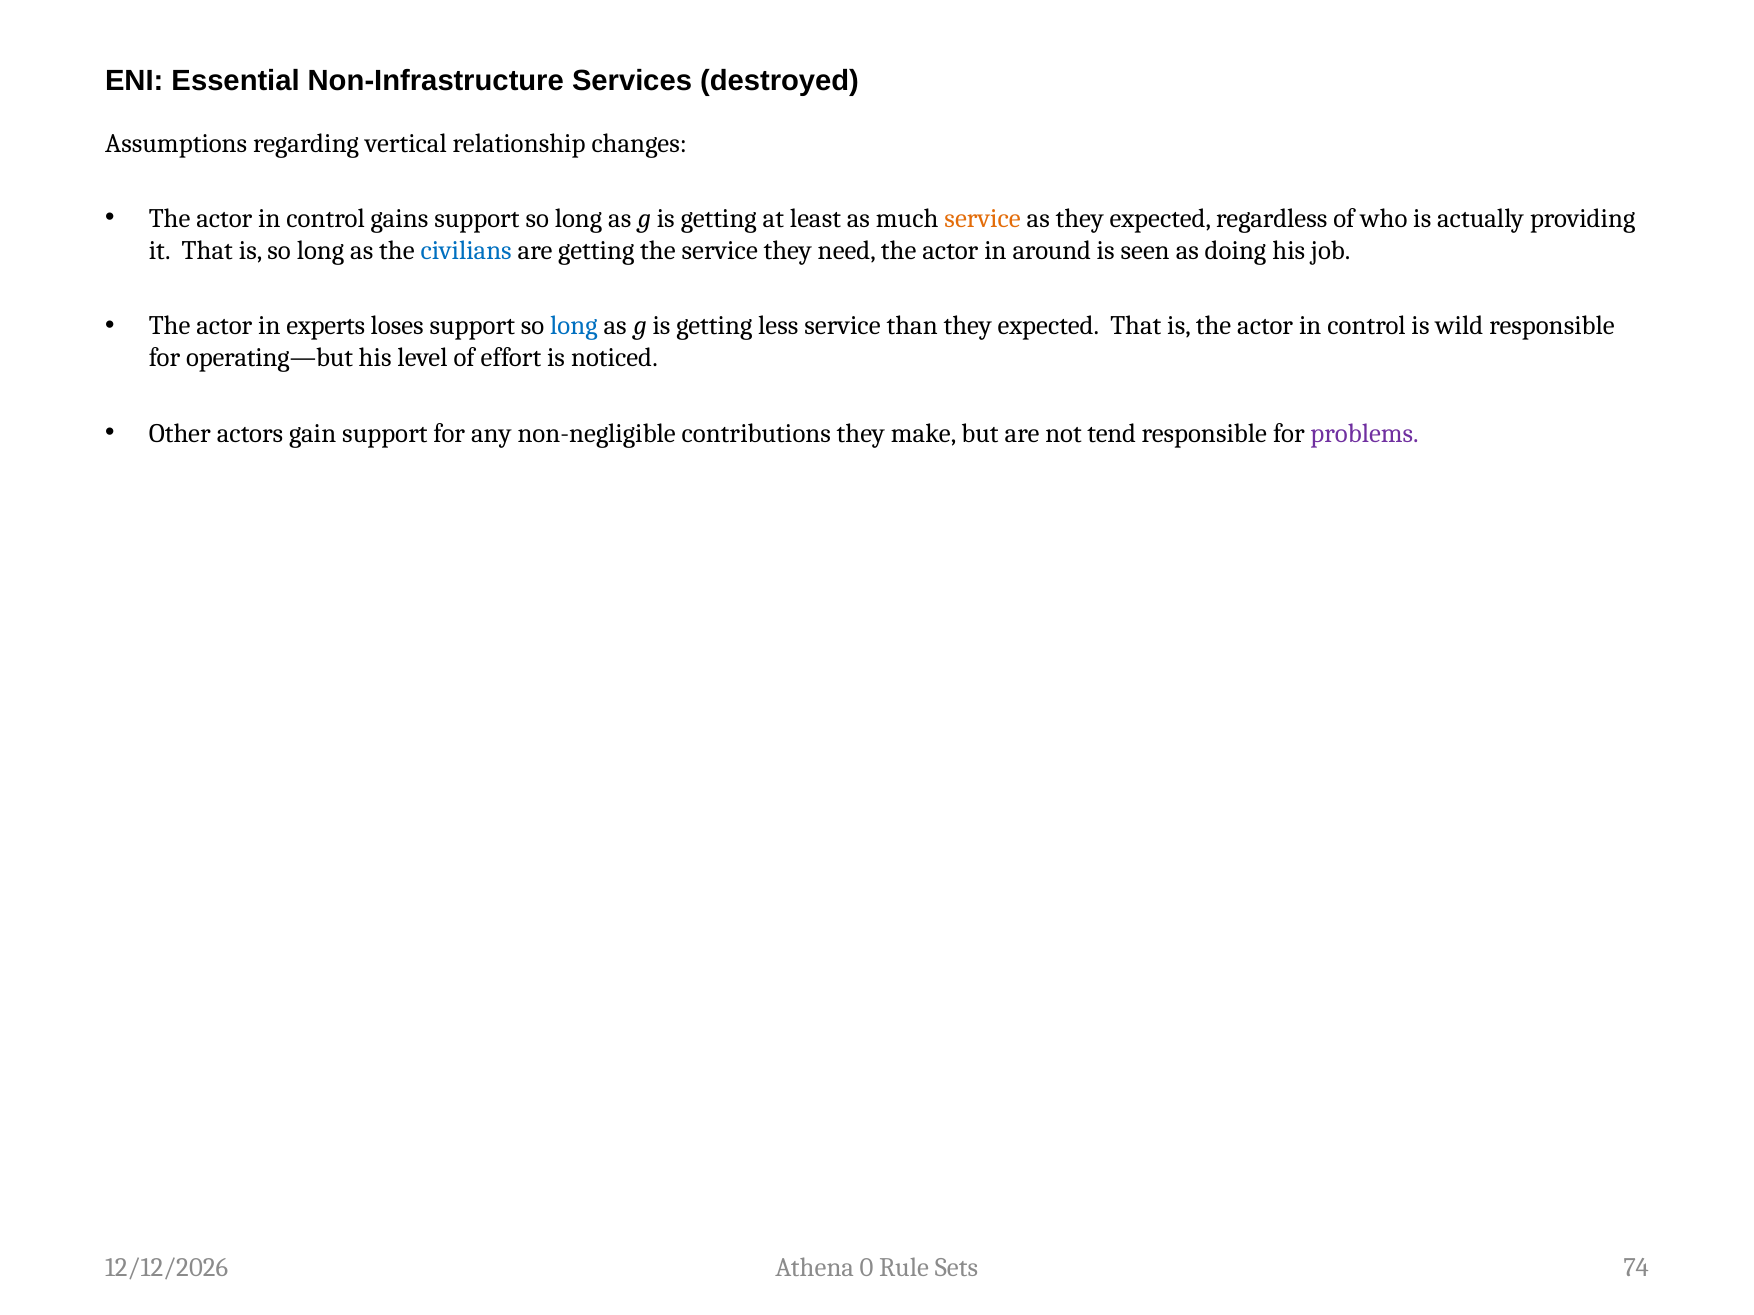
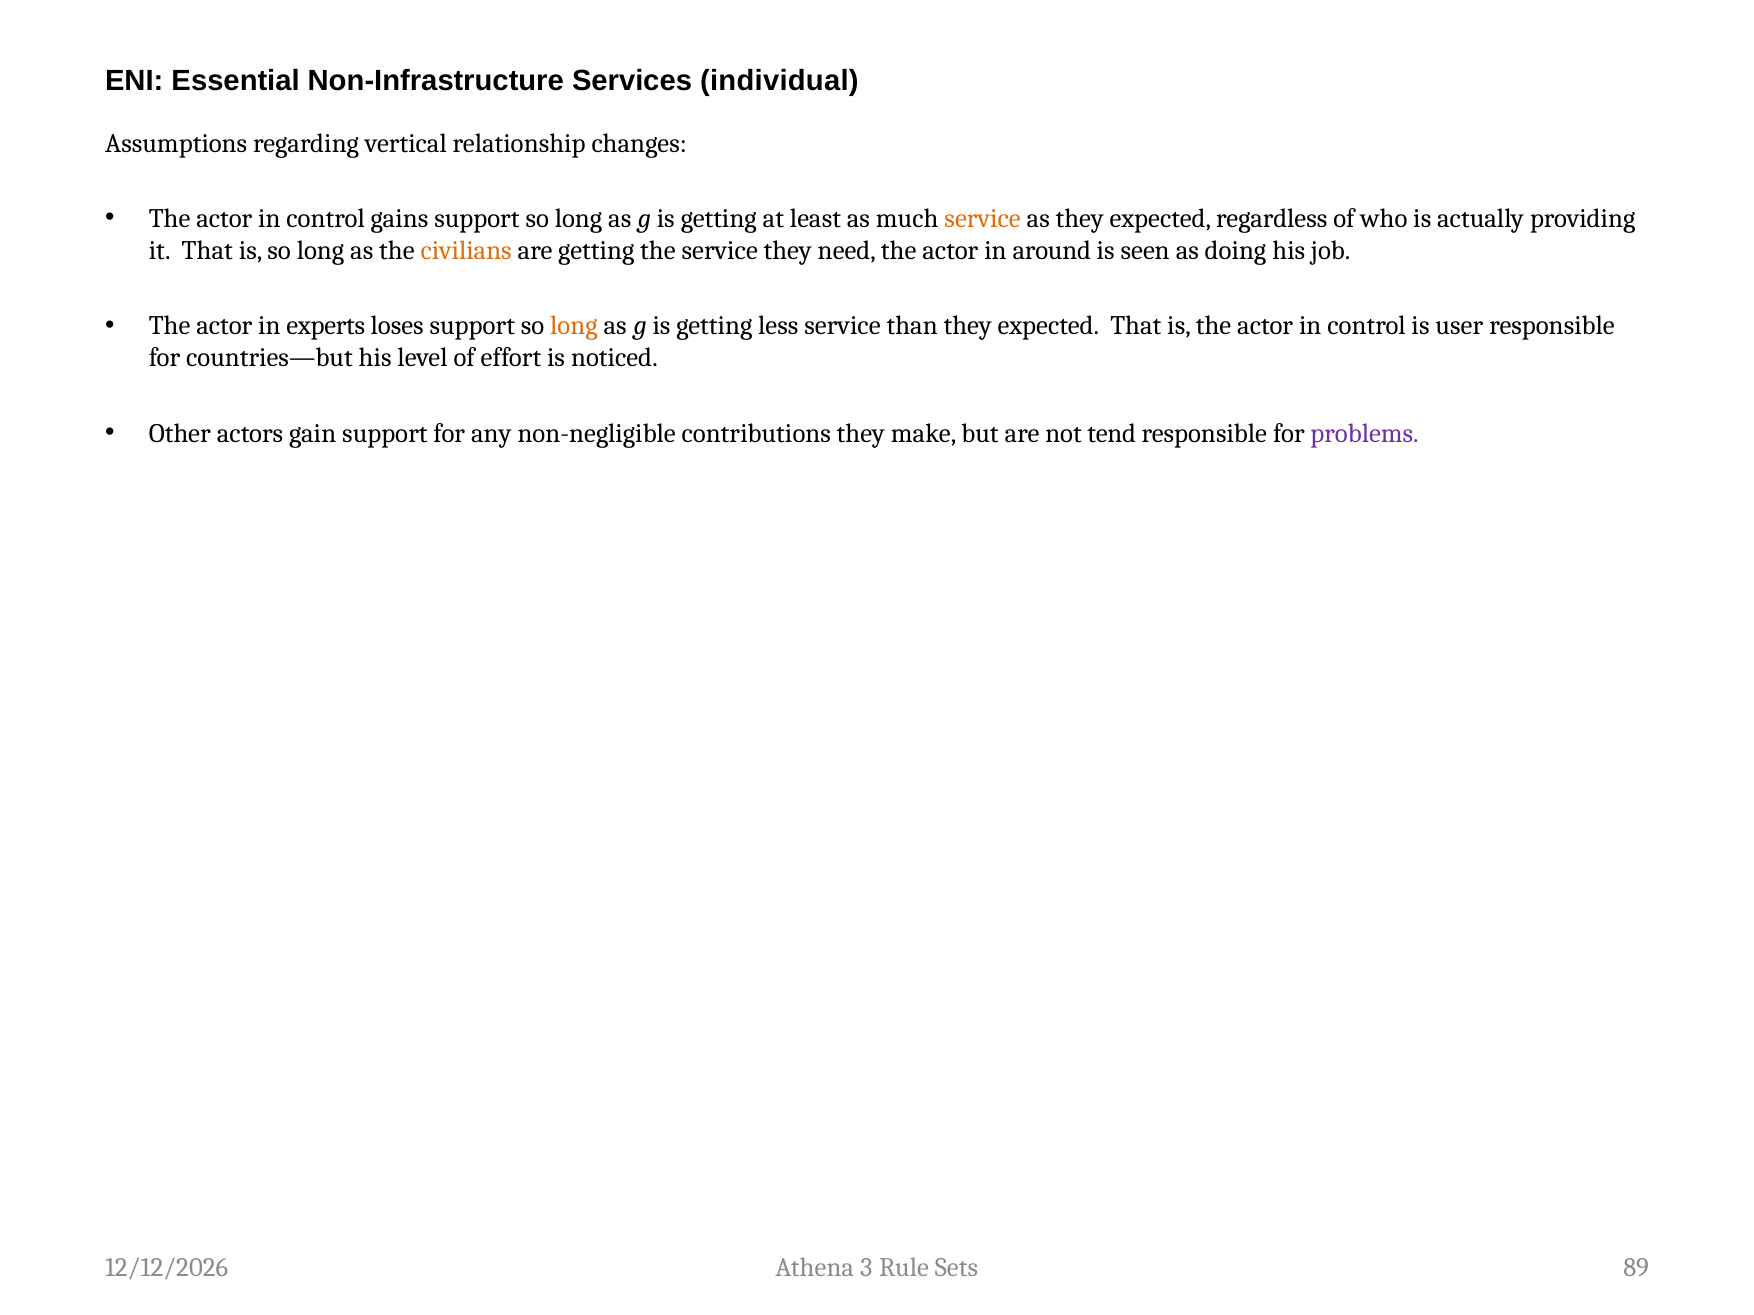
destroyed: destroyed -> individual
civilians colour: blue -> orange
long at (574, 326) colour: blue -> orange
wild: wild -> user
operating—but: operating—but -> countries—but
0: 0 -> 3
74: 74 -> 89
